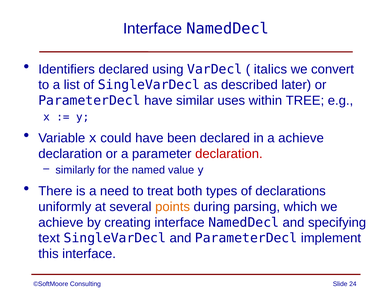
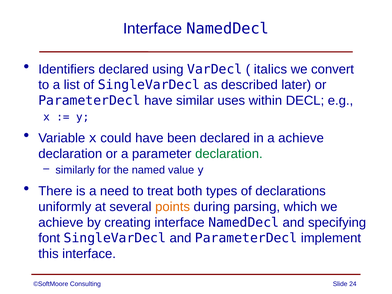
TREE: TREE -> DECL
declaration at (229, 154) colour: red -> green
text: text -> font
